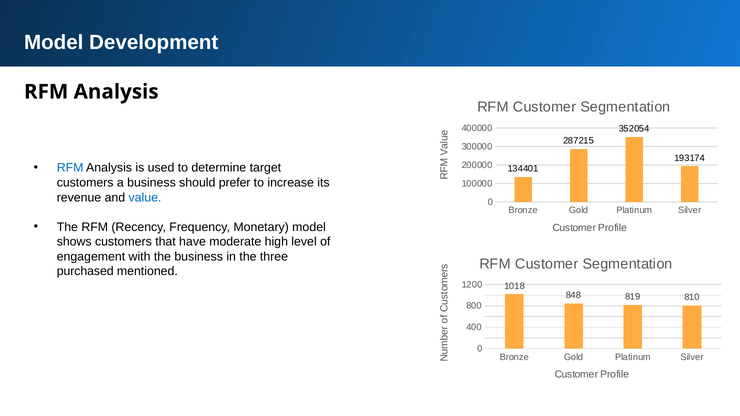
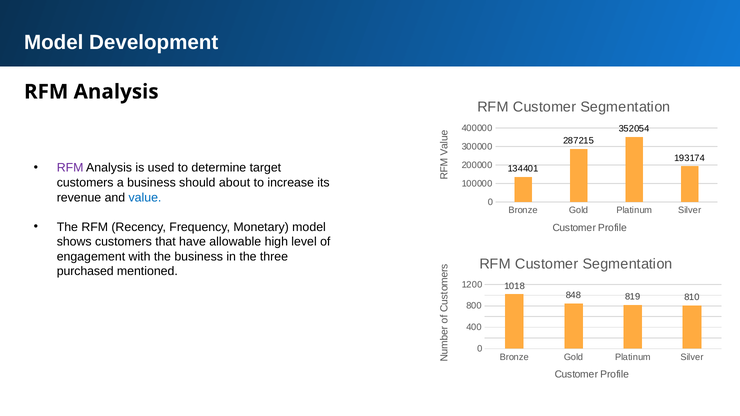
RFM at (70, 168) colour: blue -> purple
prefer: prefer -> about
moderate: moderate -> allowable
